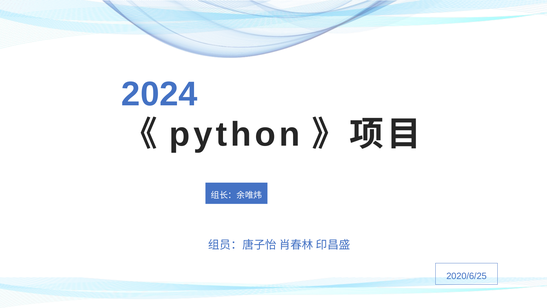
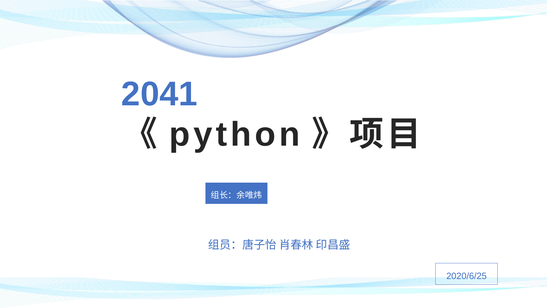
2024: 2024 -> 2041
